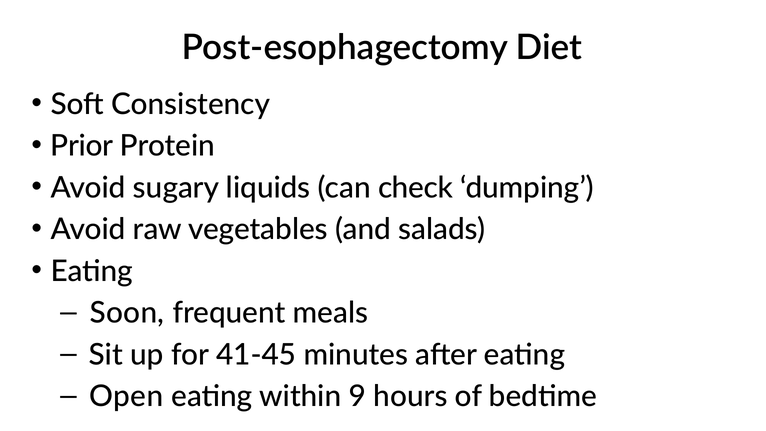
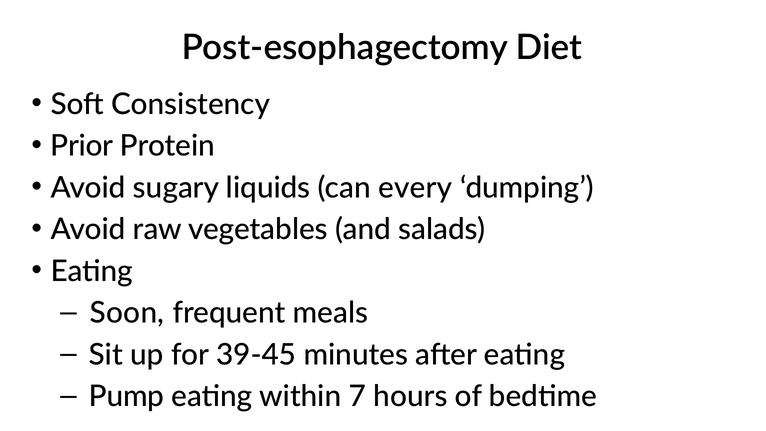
check: check -> every
41-45: 41-45 -> 39-45
Open: Open -> Pump
9: 9 -> 7
